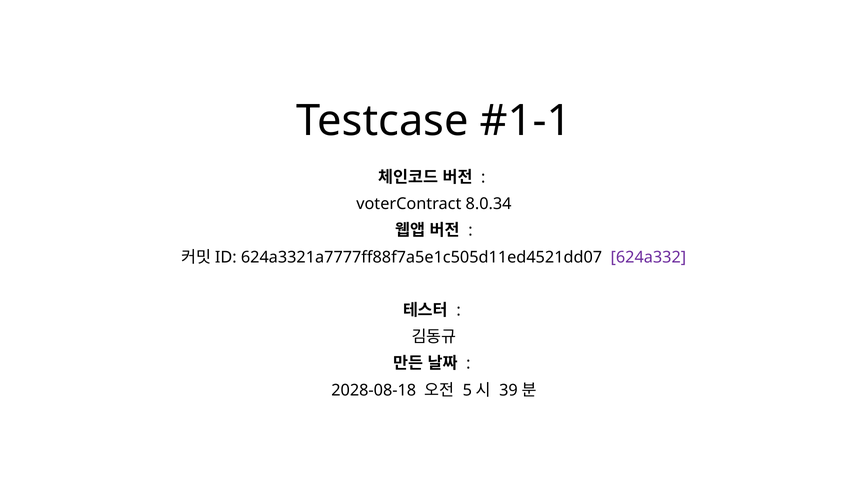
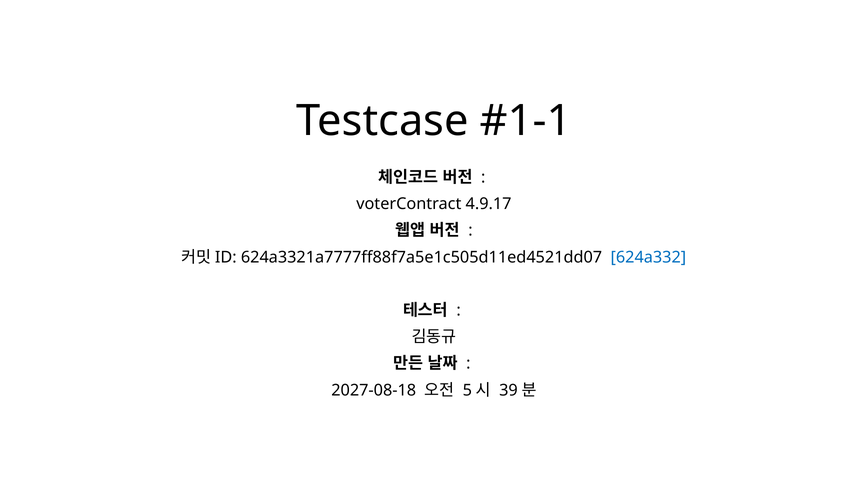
8.0.34: 8.0.34 -> 4.9.17
624a332 colour: purple -> blue
2028-08-18: 2028-08-18 -> 2027-08-18
